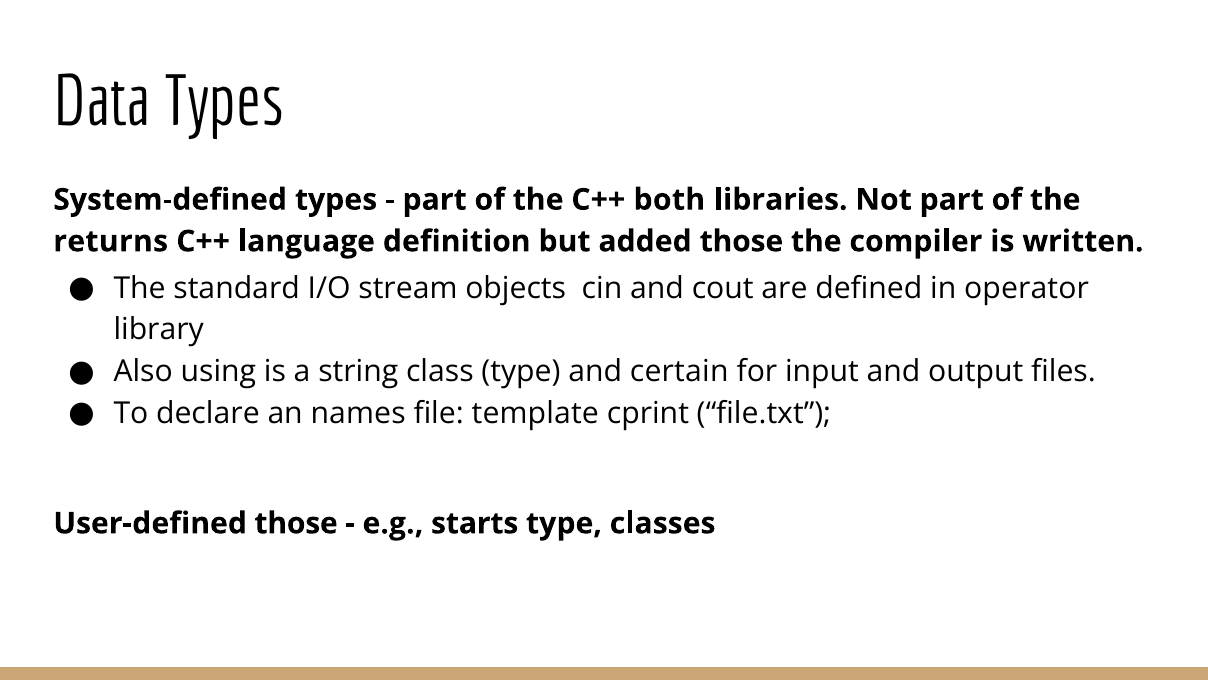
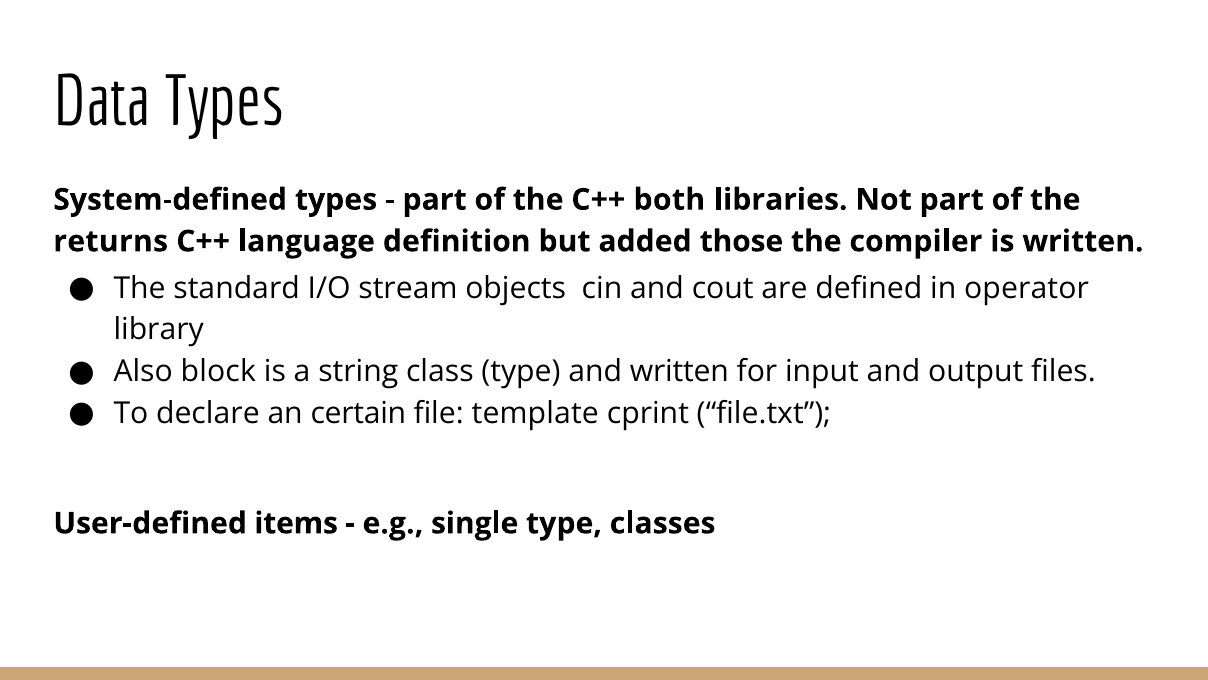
using: using -> block
and certain: certain -> written
names: names -> certain
User-defined those: those -> items
starts: starts -> single
